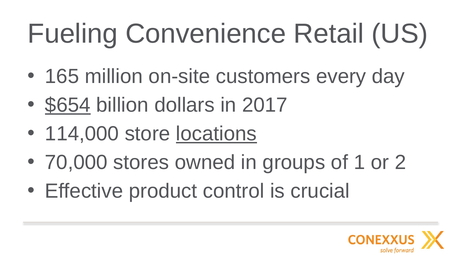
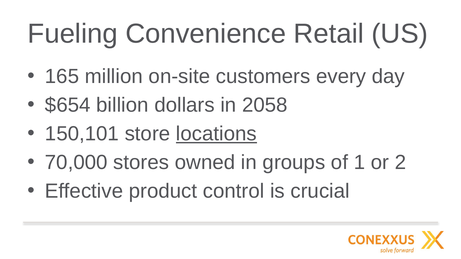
$654 underline: present -> none
2017: 2017 -> 2058
114,000: 114,000 -> 150,101
